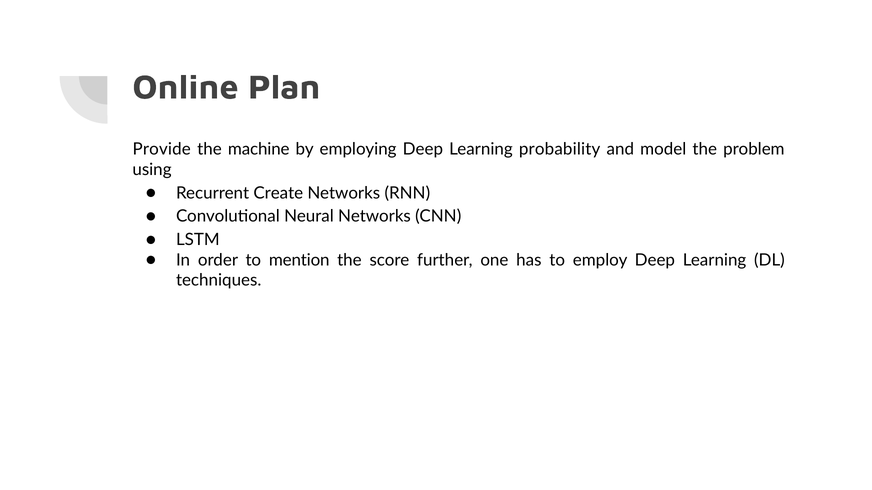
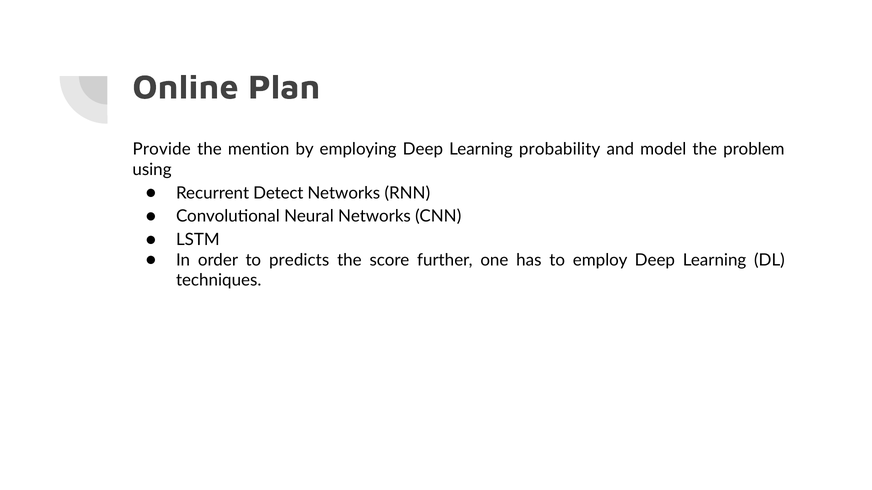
machine: machine -> mention
Create: Create -> Detect
mention: mention -> predicts
